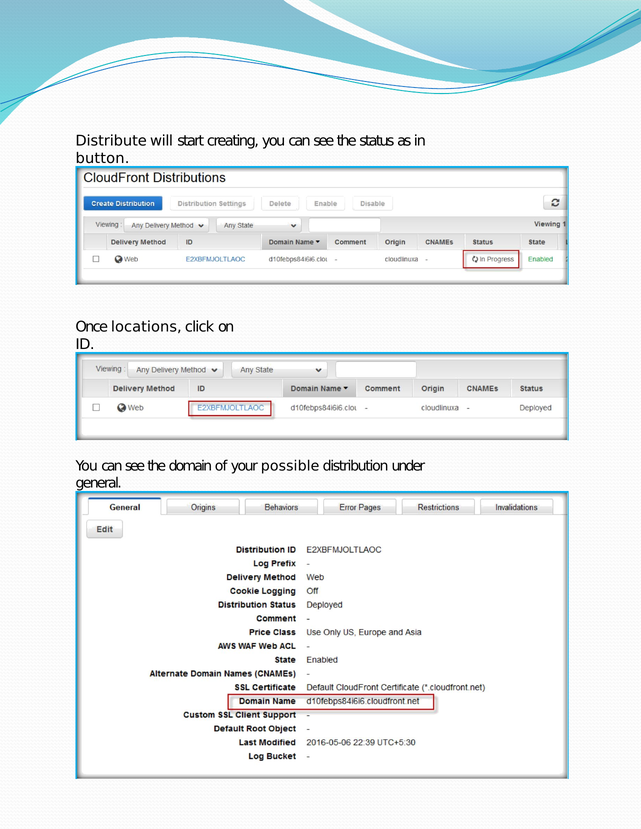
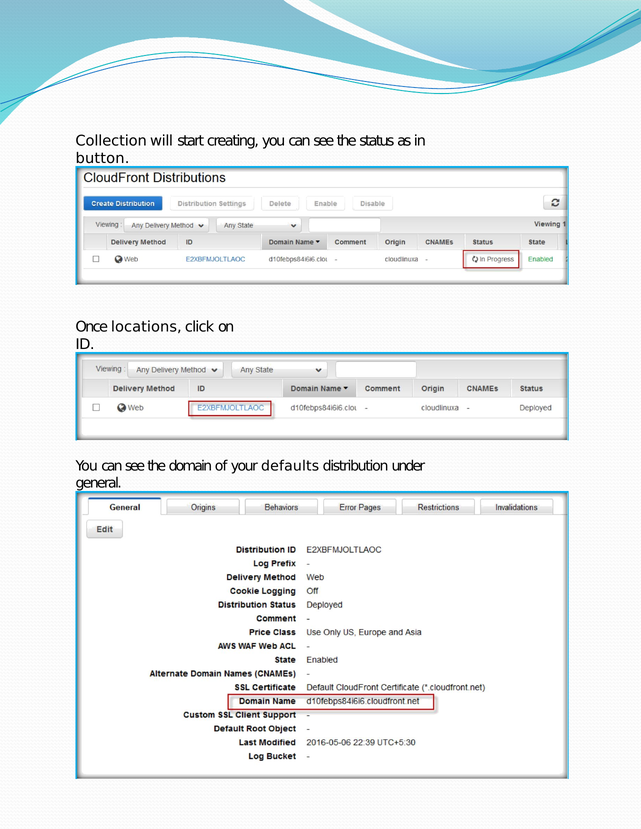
Distribute: Distribute -> Collection
possible: possible -> defaults
